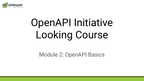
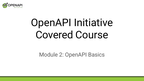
Looking: Looking -> Covered
